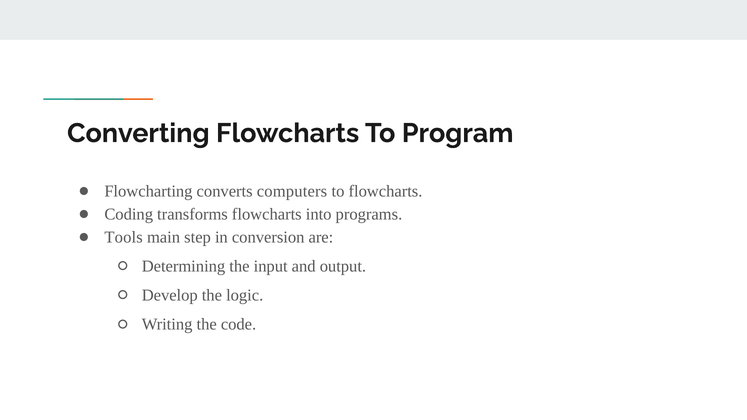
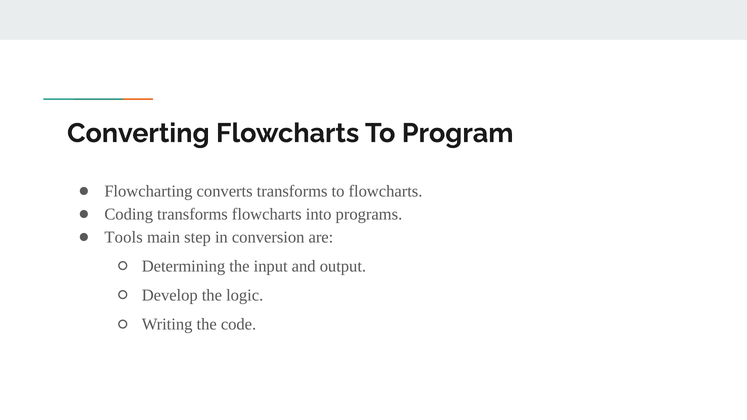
converts computers: computers -> transforms
